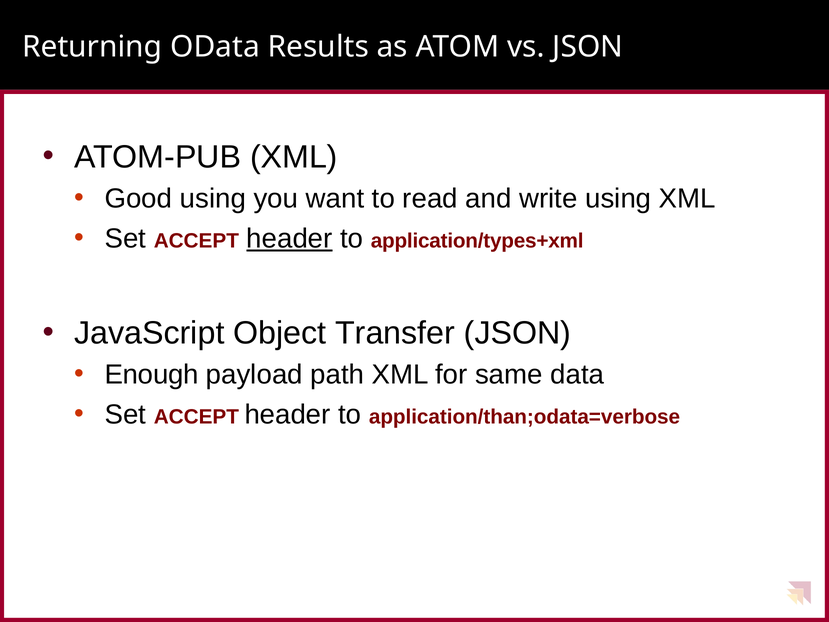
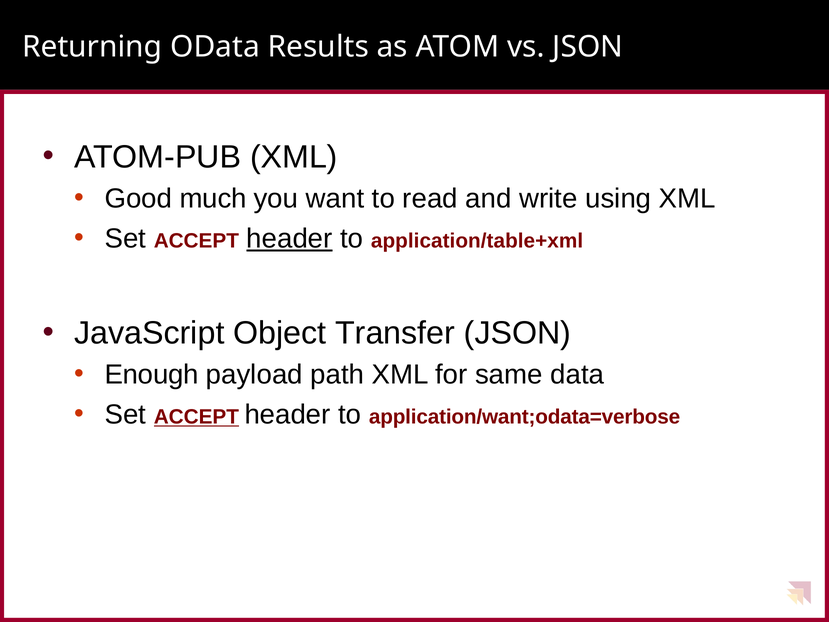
Good using: using -> much
application/types+xml: application/types+xml -> application/table+xml
ACCEPT at (196, 417) underline: none -> present
application/than;odata=verbose: application/than;odata=verbose -> application/want;odata=verbose
